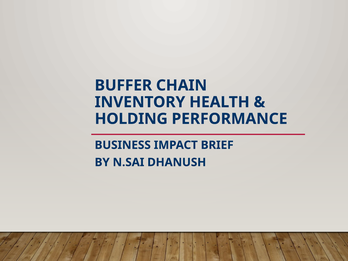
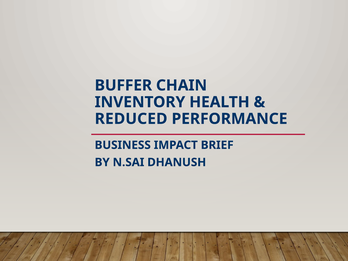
HOLDING: HOLDING -> REDUCED
